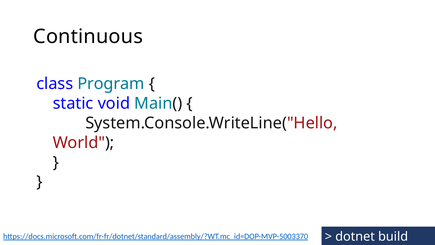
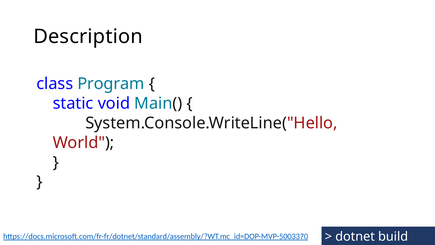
Continuous: Continuous -> Description
